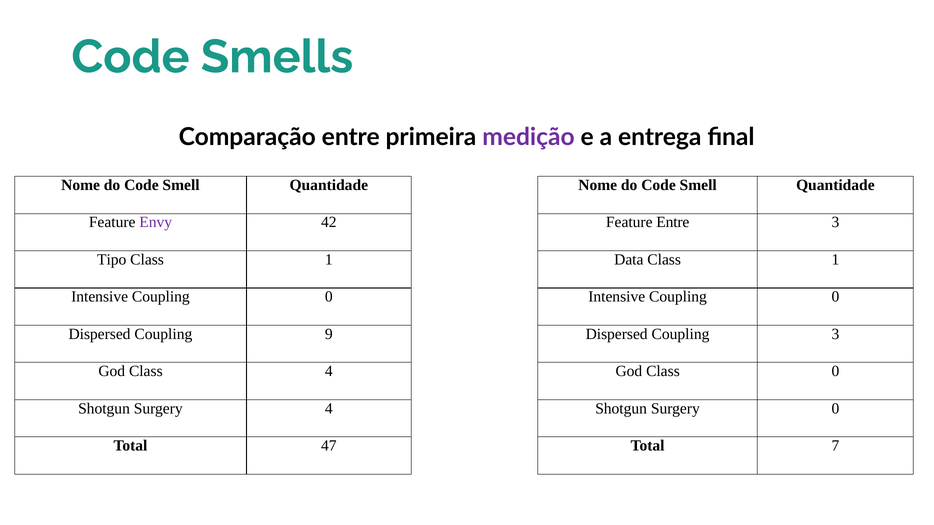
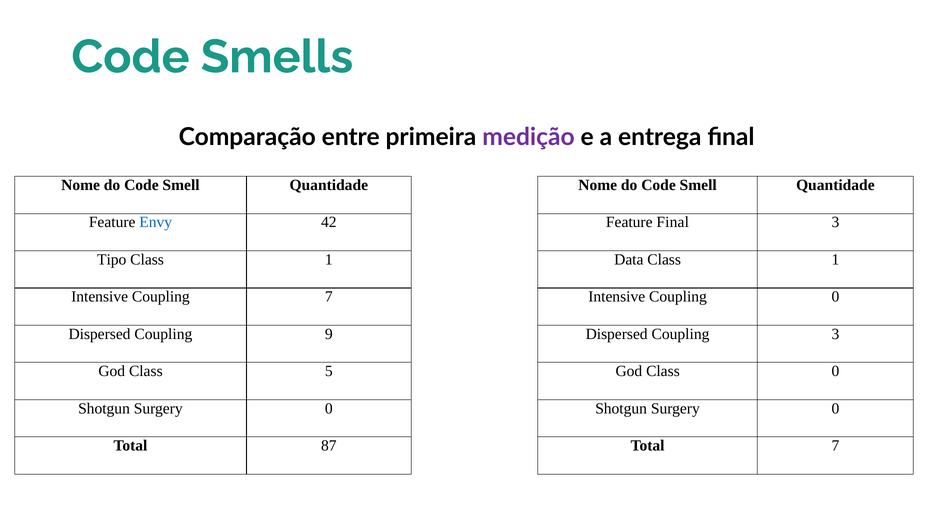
Envy colour: purple -> blue
Feature Entre: Entre -> Final
0 at (329, 297): 0 -> 7
Class 4: 4 -> 5
4 at (329, 409): 4 -> 0
47: 47 -> 87
